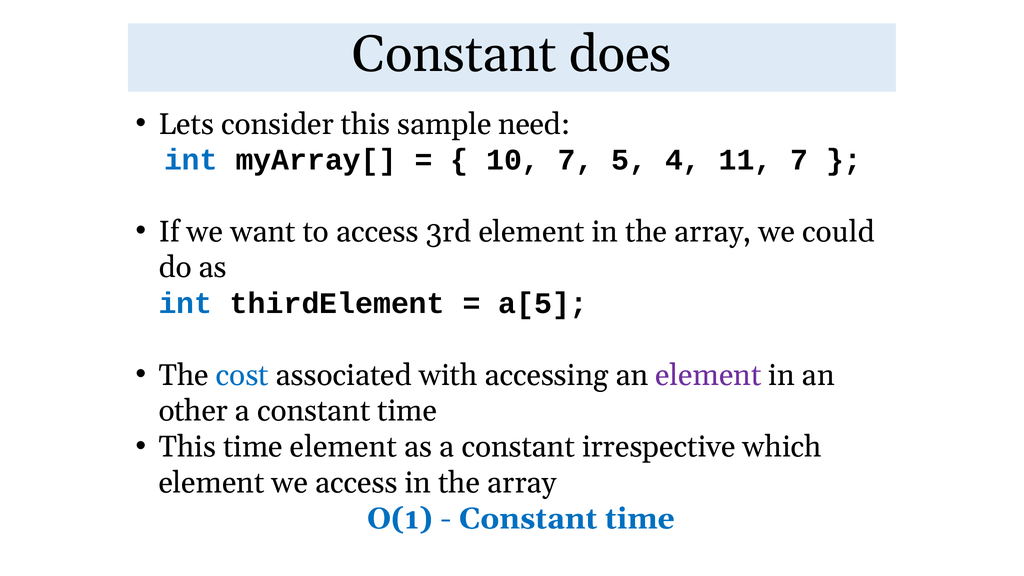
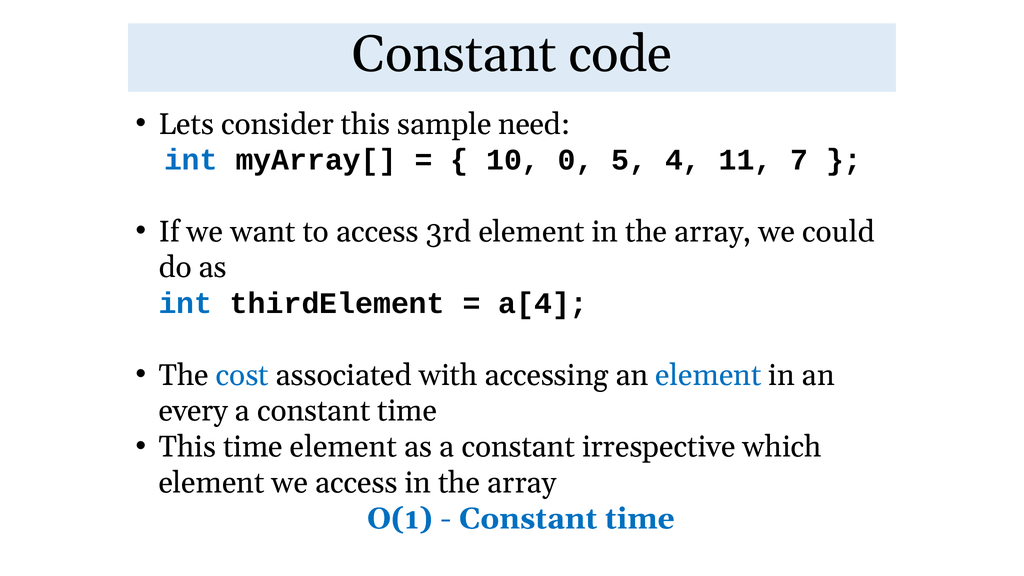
does: does -> code
10 7: 7 -> 0
a[5: a[5 -> a[4
element at (708, 375) colour: purple -> blue
other: other -> every
